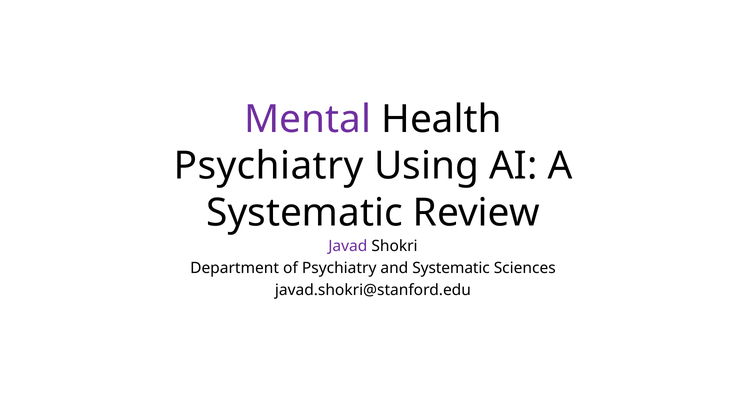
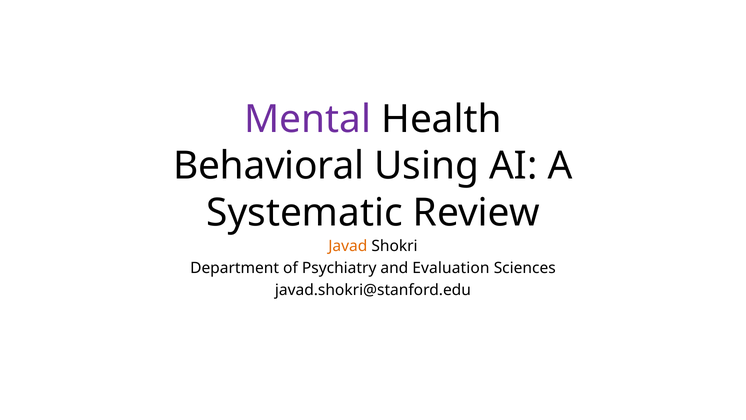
Psychiatry at (269, 166): Psychiatry -> Behavioral
Javad colour: purple -> orange
and Systematic: Systematic -> Evaluation
